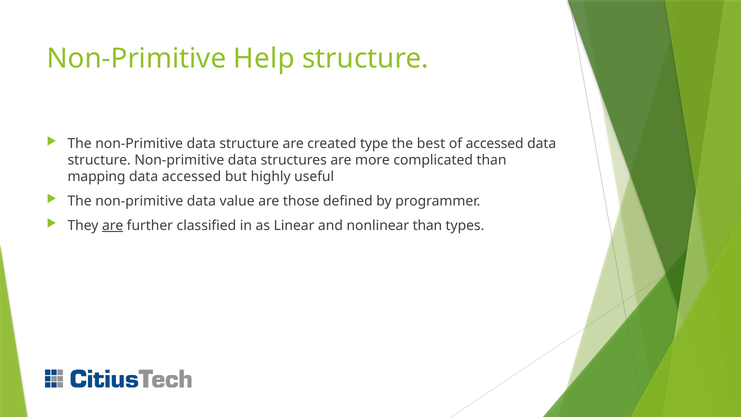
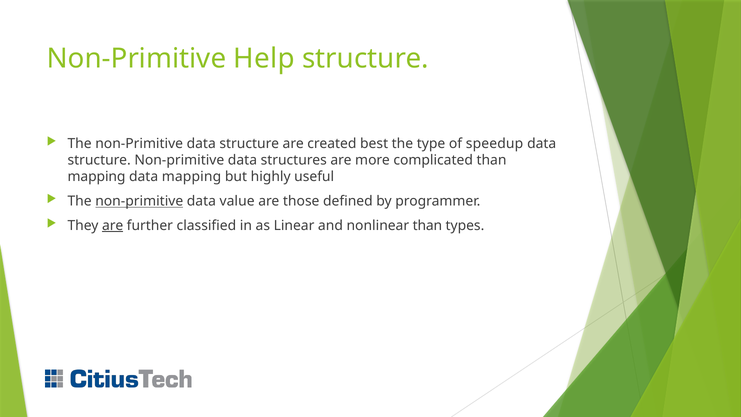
type: type -> best
best: best -> type
of accessed: accessed -> speedup
data accessed: accessed -> mapping
non-primitive at (139, 201) underline: none -> present
